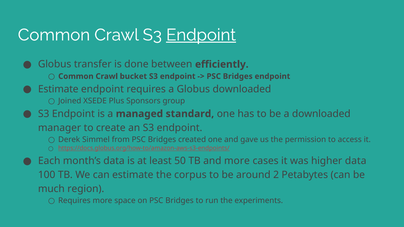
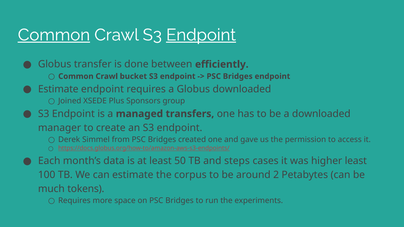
Common at (54, 35) underline: none -> present
standard: standard -> transfers
and more: more -> steps
higher data: data -> least
region: region -> tokens
